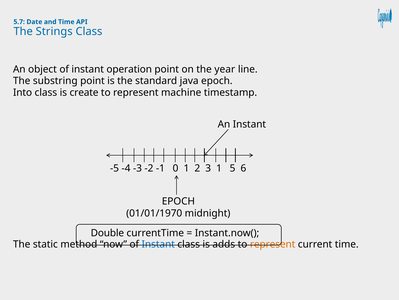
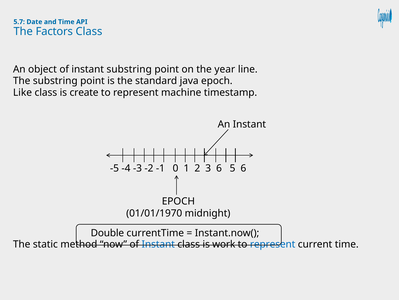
Strings: Strings -> Factors
instant operation: operation -> substring
Into: Into -> Like
3 1: 1 -> 6
adds: adds -> work
represent at (273, 244) colour: orange -> blue
